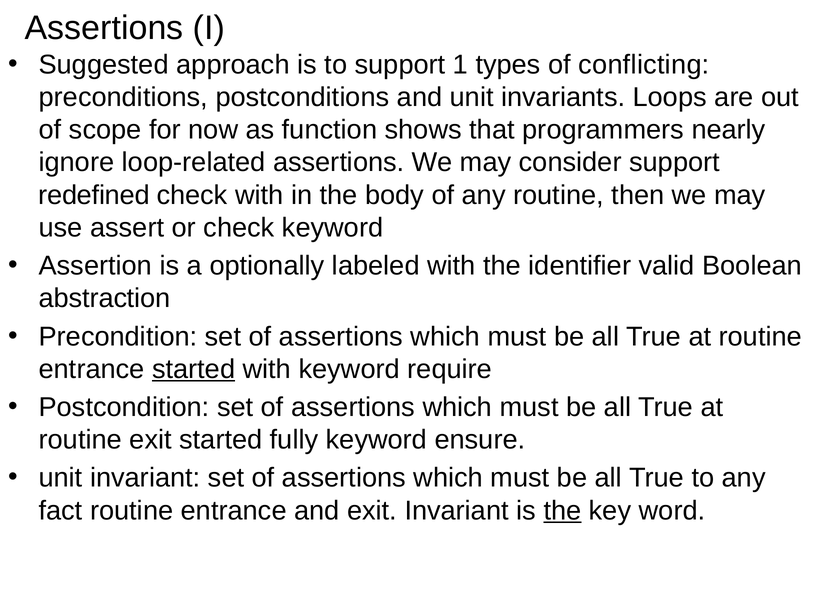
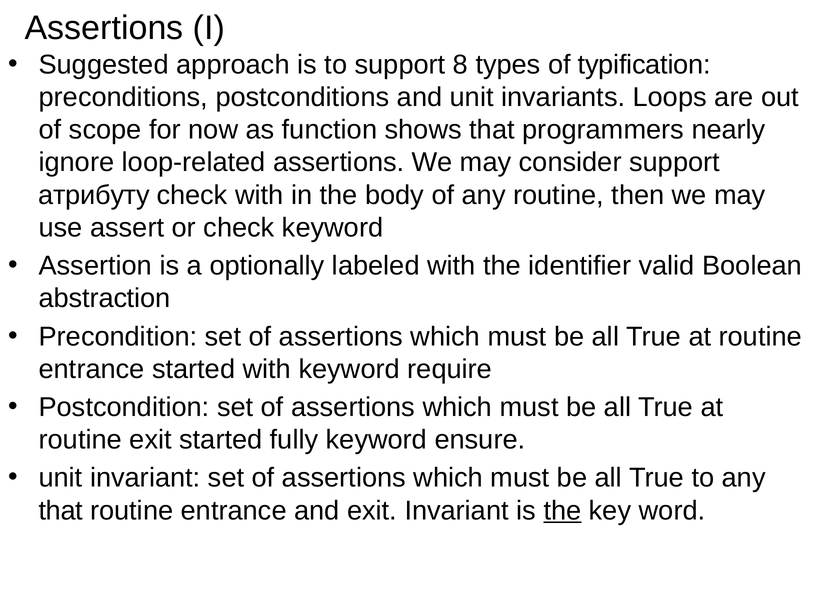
1: 1 -> 8
conflicting: conflicting -> typification
redefined: redefined -> атрибуту
started at (194, 369) underline: present -> none
fact at (61, 511): fact -> that
